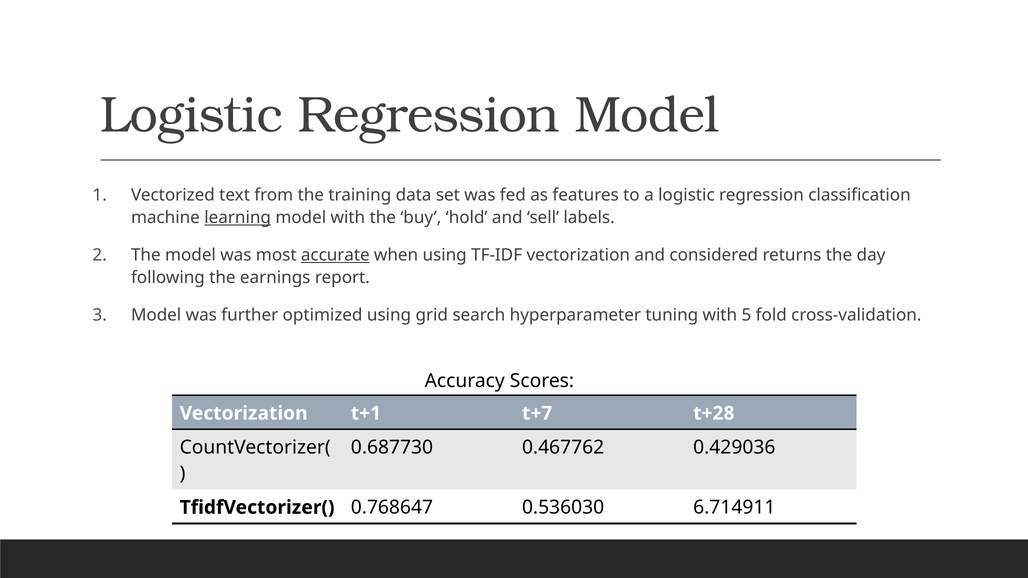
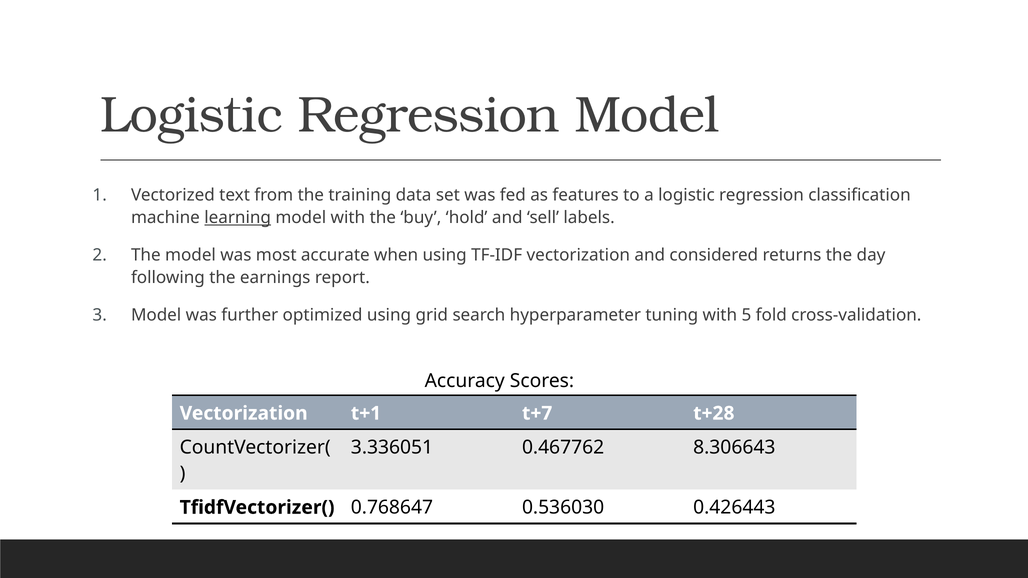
accurate underline: present -> none
0.687730: 0.687730 -> 3.336051
0.429036: 0.429036 -> 8.306643
6.714911: 6.714911 -> 0.426443
